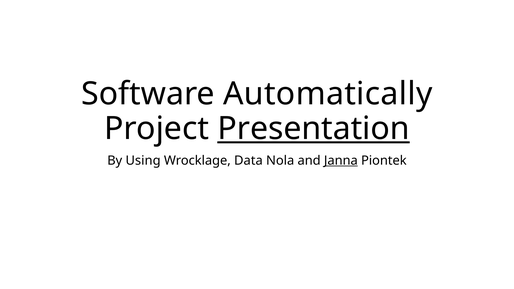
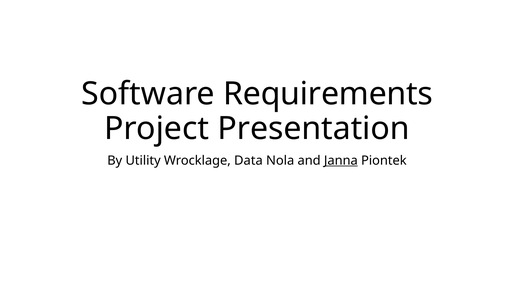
Automatically: Automatically -> Requirements
Presentation underline: present -> none
Using: Using -> Utility
